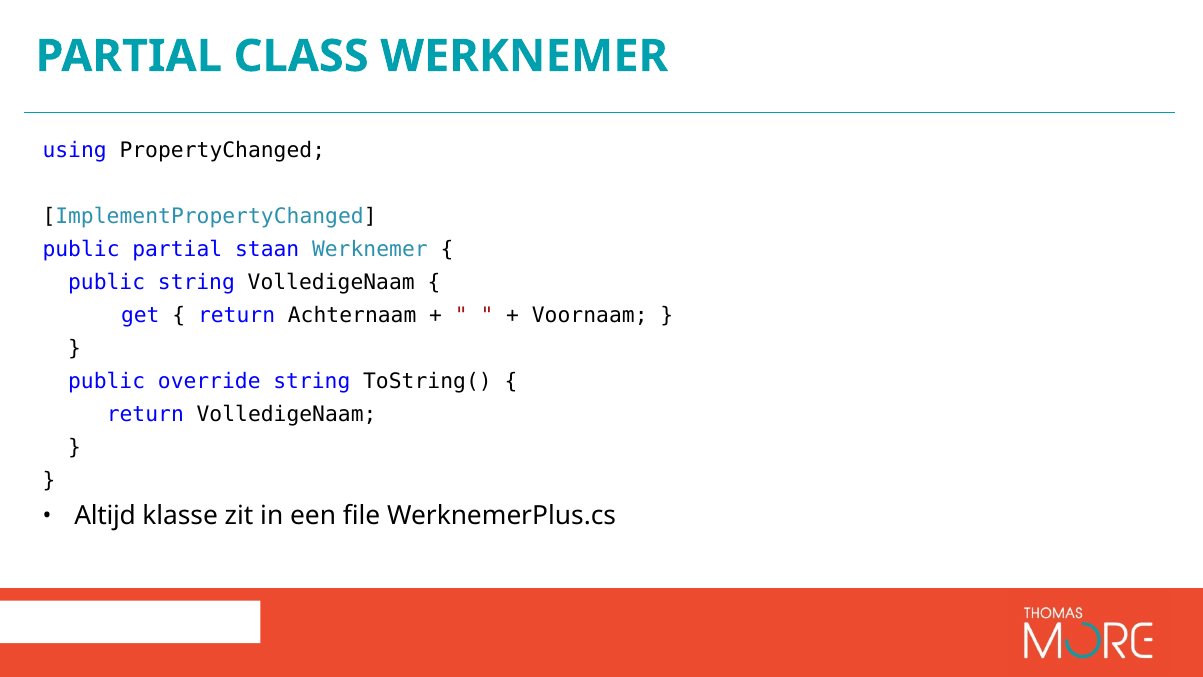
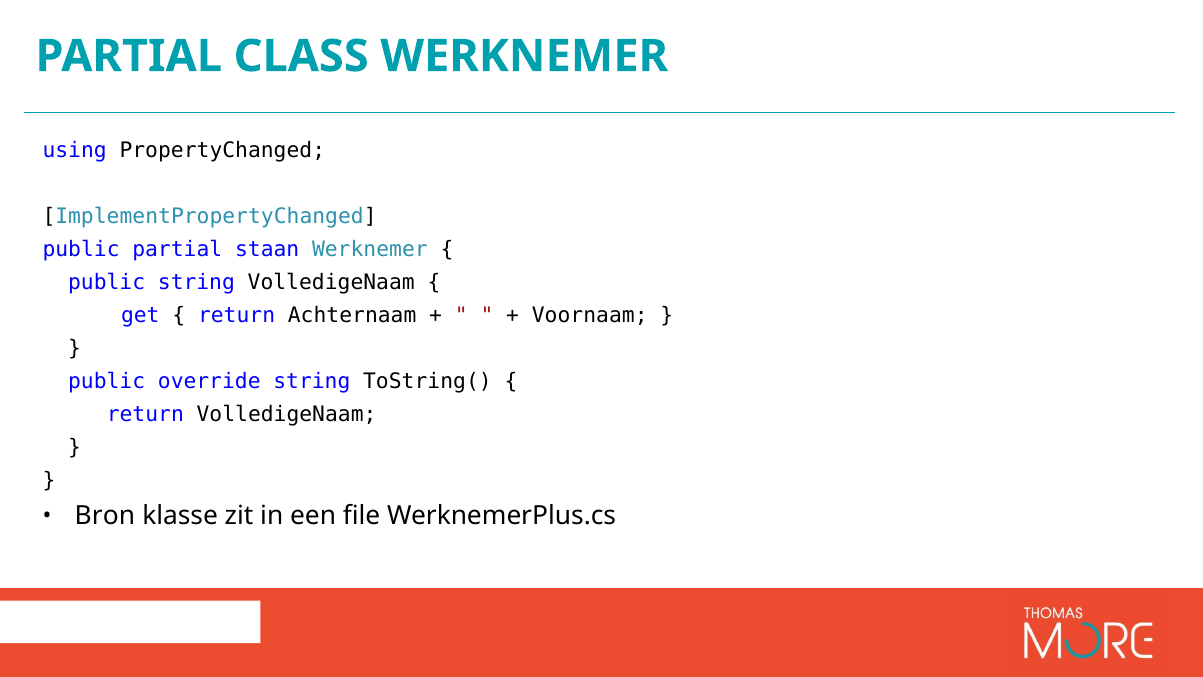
Altijd: Altijd -> Bron
